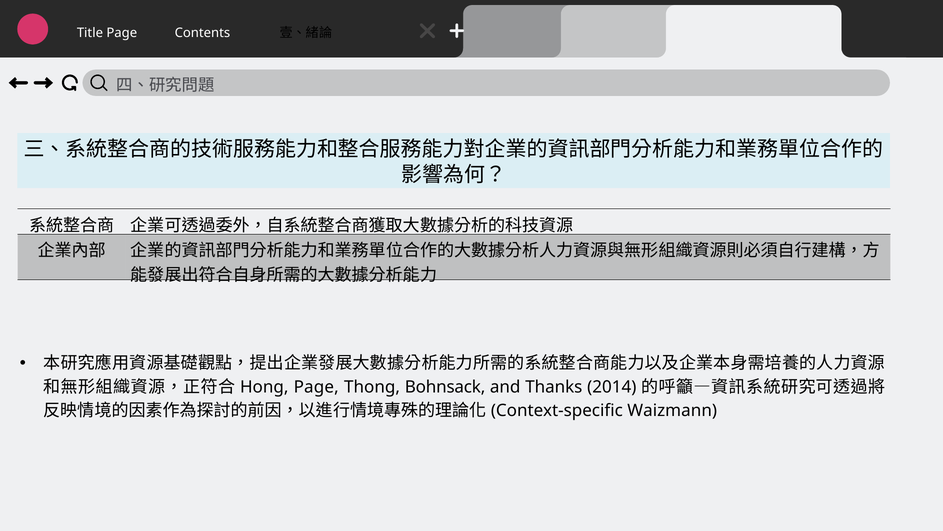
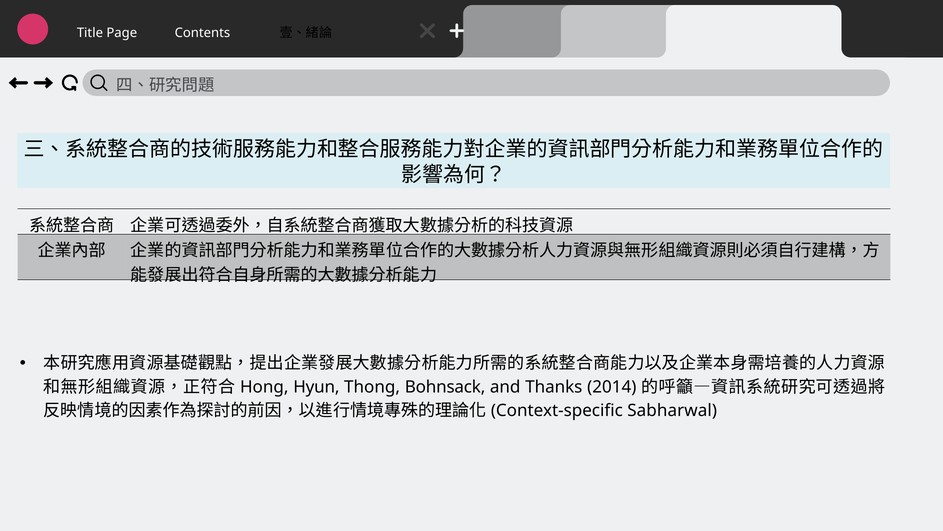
Page at (316, 386): Page -> Hyun
Waizmann: Waizmann -> Sabharwal
